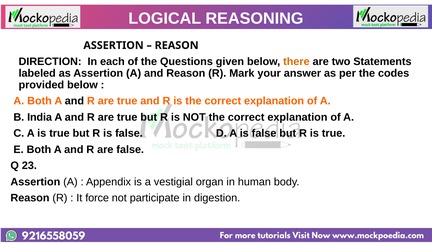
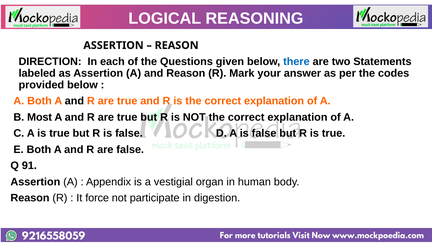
there colour: orange -> blue
India: India -> Most
23: 23 -> 91
